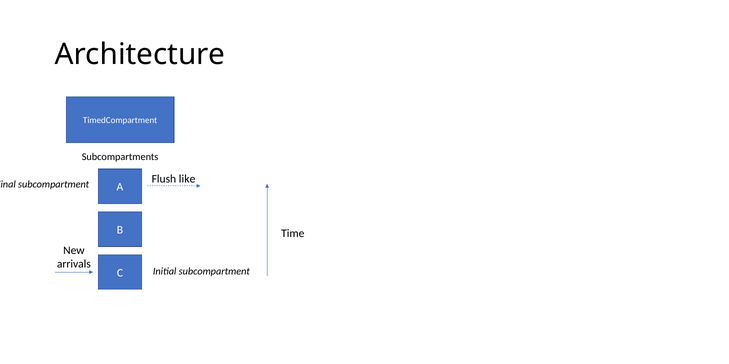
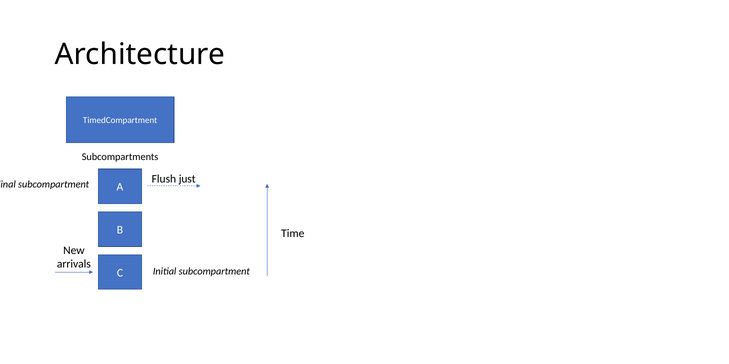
like: like -> just
